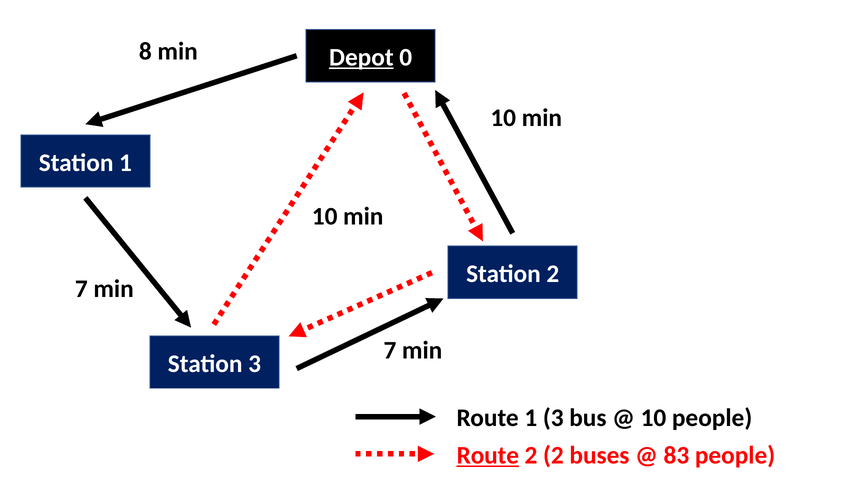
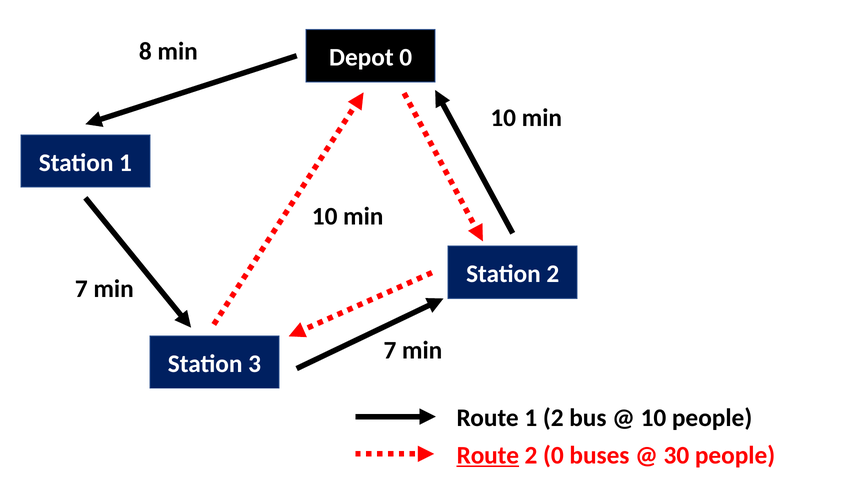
Depot underline: present -> none
1 3: 3 -> 2
2 2: 2 -> 0
83: 83 -> 30
